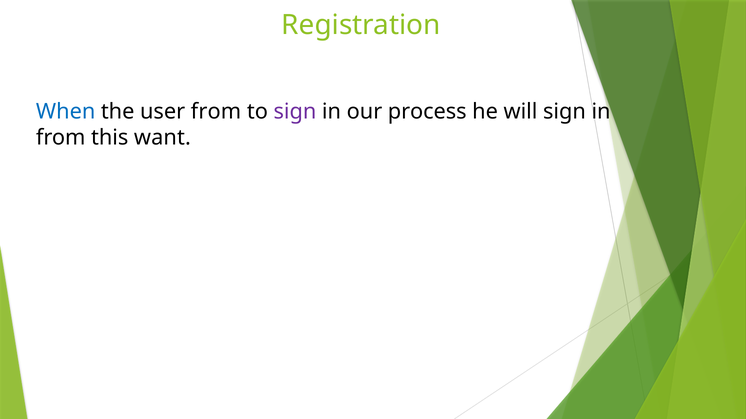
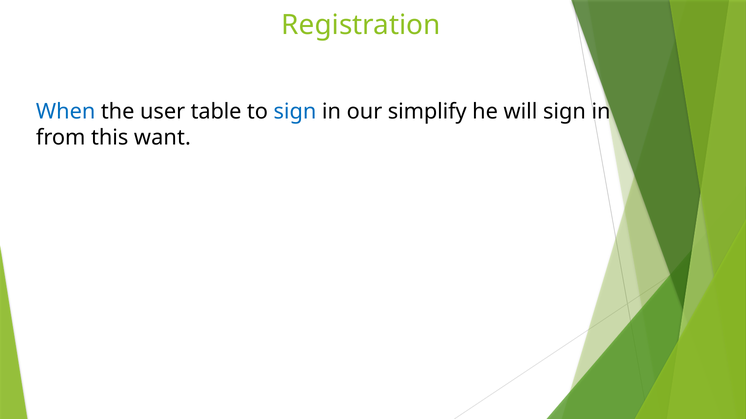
user from: from -> table
sign at (295, 112) colour: purple -> blue
process: process -> simplify
